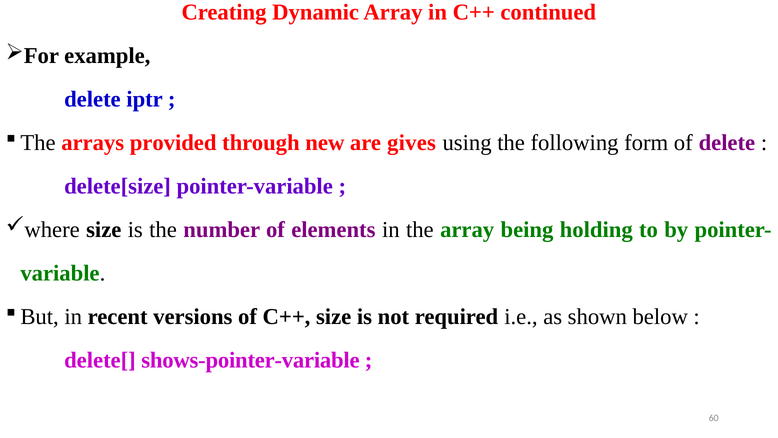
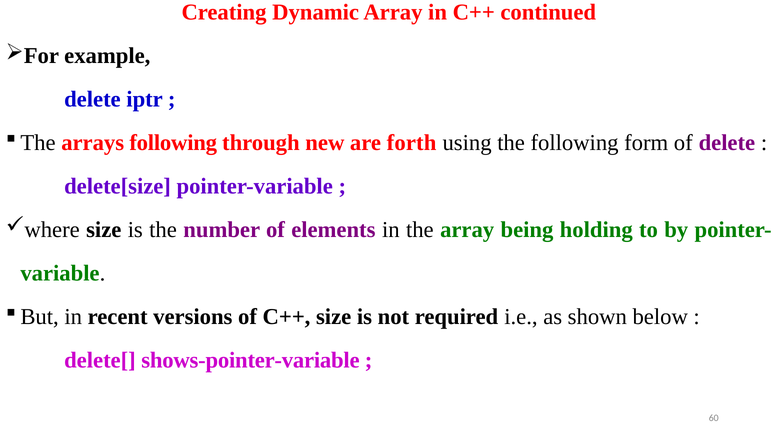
arrays provided: provided -> following
gives: gives -> forth
